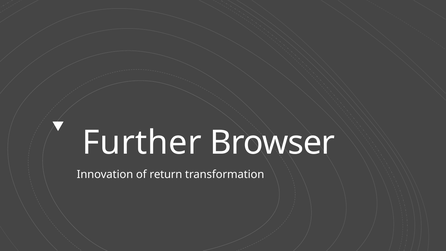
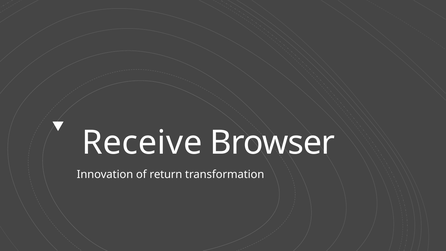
Further: Further -> Receive
